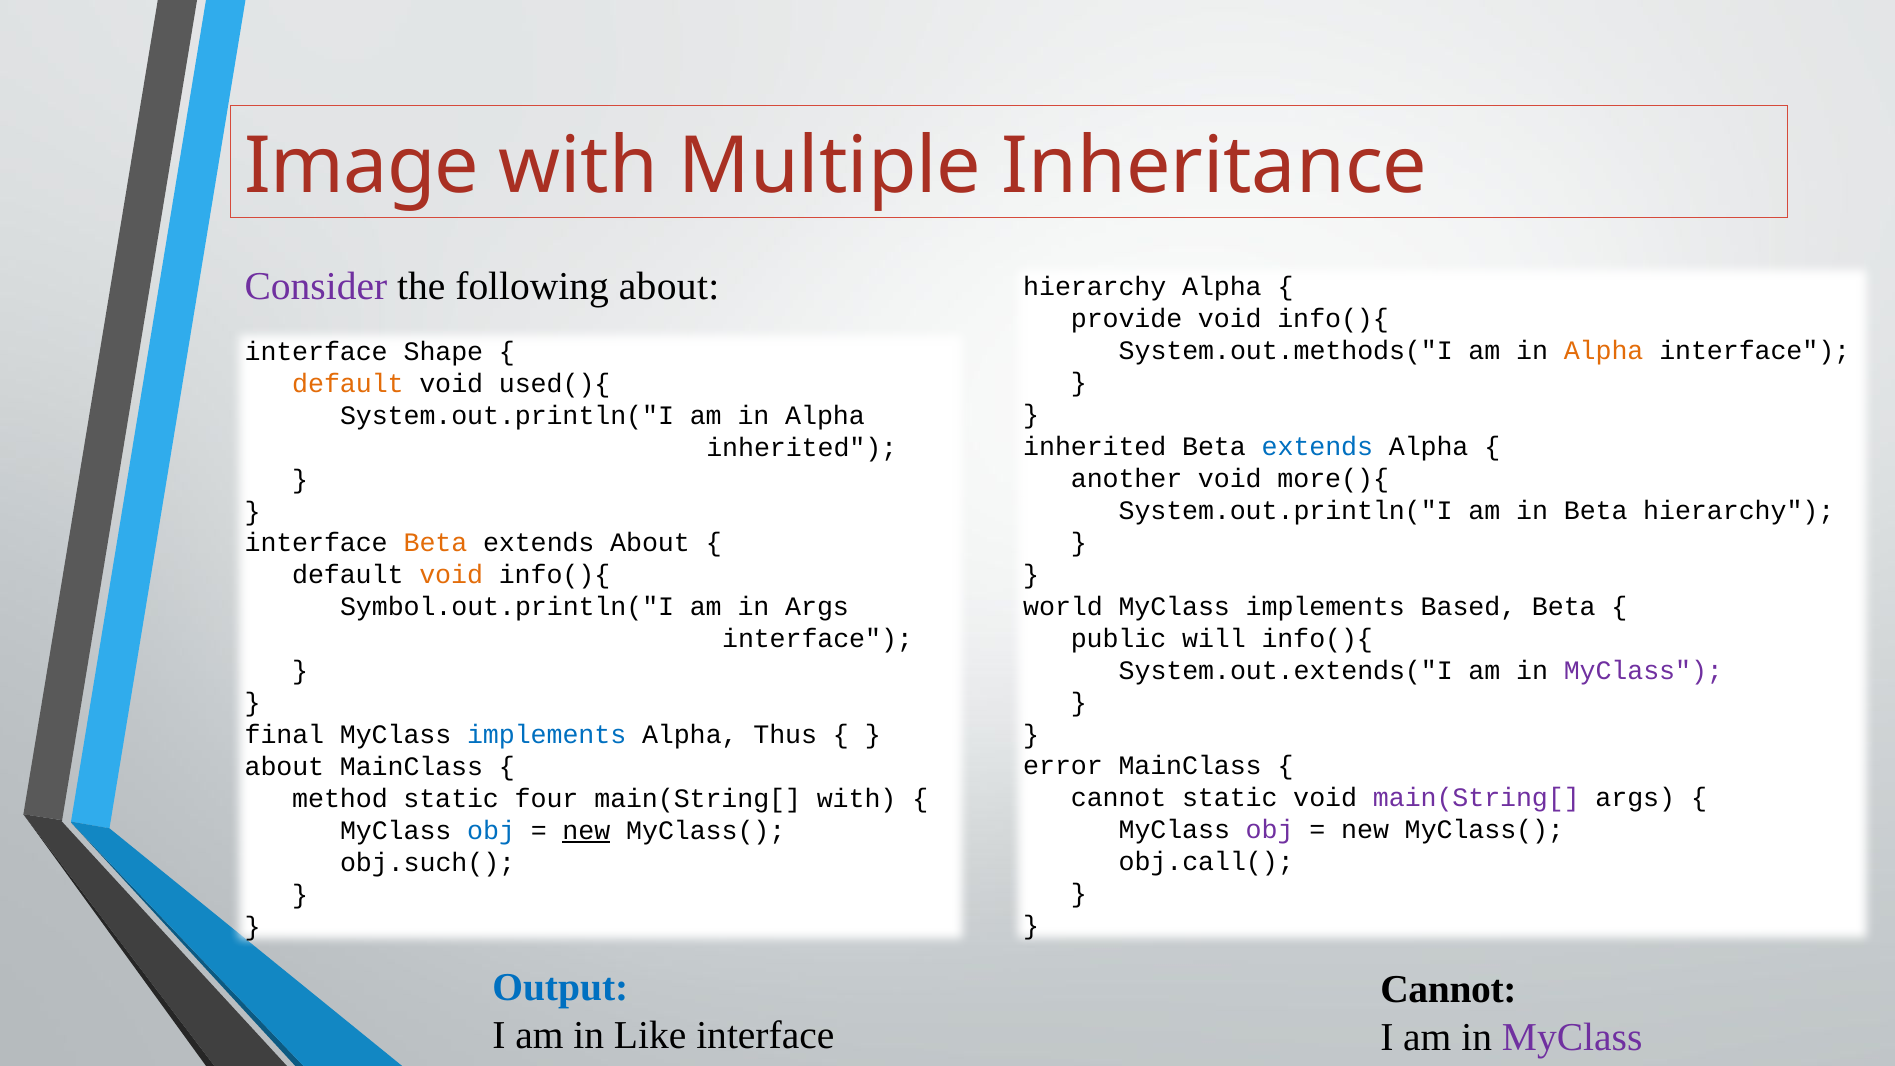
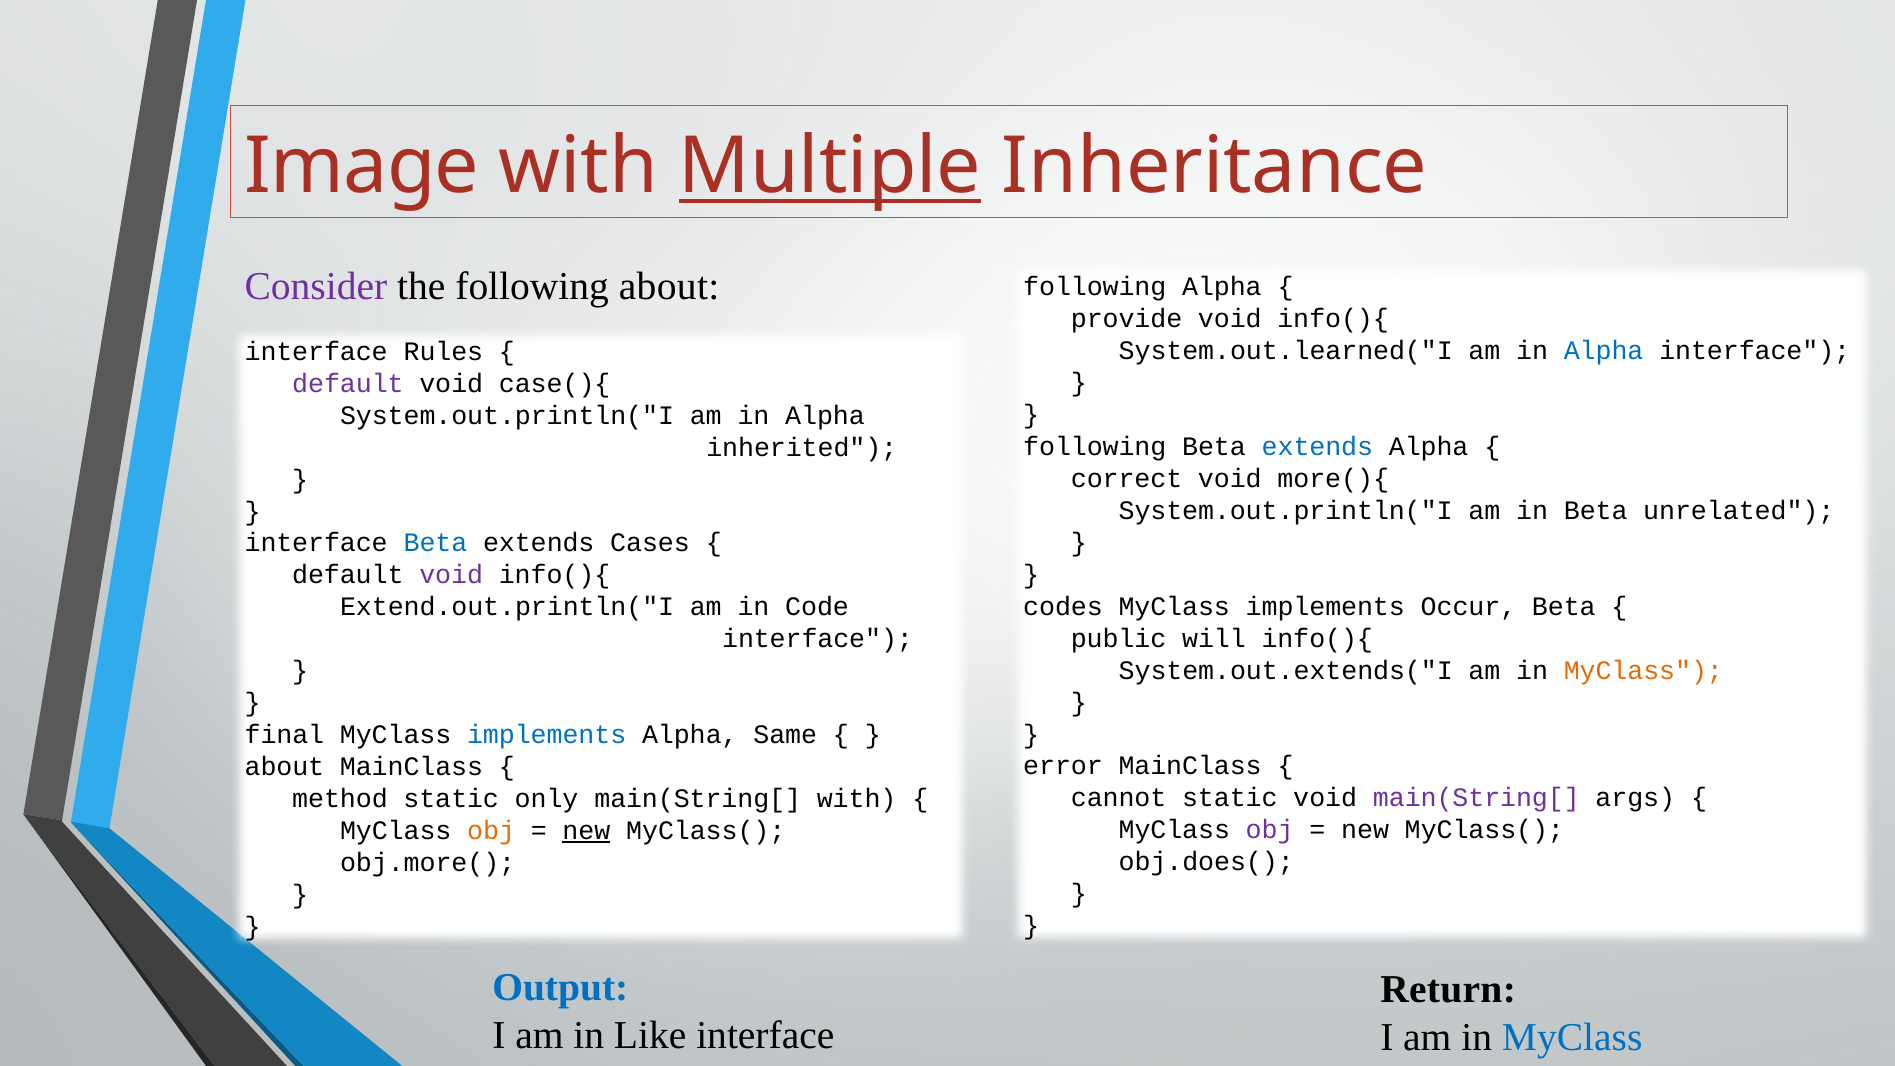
Multiple underline: none -> present
hierarchy at (1095, 287): hierarchy -> following
System.out.methods("I: System.out.methods("I -> System.out.learned("I
Alpha at (1604, 351) colour: orange -> blue
Shape: Shape -> Rules
default at (348, 383) colour: orange -> purple
used(){: used(){ -> case(){
inherited at (1095, 447): inherited -> following
another: another -> correct
Beta hierarchy: hierarchy -> unrelated
Beta at (435, 543) colour: orange -> blue
extends About: About -> Cases
void at (451, 575) colour: orange -> purple
world: world -> codes
Based: Based -> Occur
Symbol.out.println("I: Symbol.out.println("I -> Extend.out.println("I
in Args: Args -> Code
MyClass at (1643, 670) colour: purple -> orange
Thus: Thus -> Same
four: four -> only
obj at (491, 831) colour: blue -> orange
obj.call(: obj.call( -> obj.does(
obj.such(: obj.such( -> obj.more(
Cannot at (1448, 990): Cannot -> Return
MyClass at (1572, 1037) colour: purple -> blue
